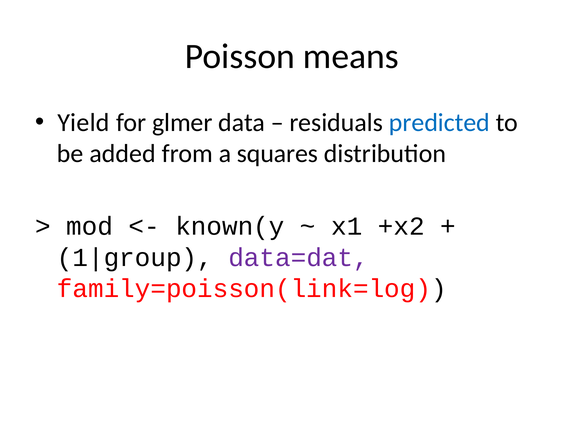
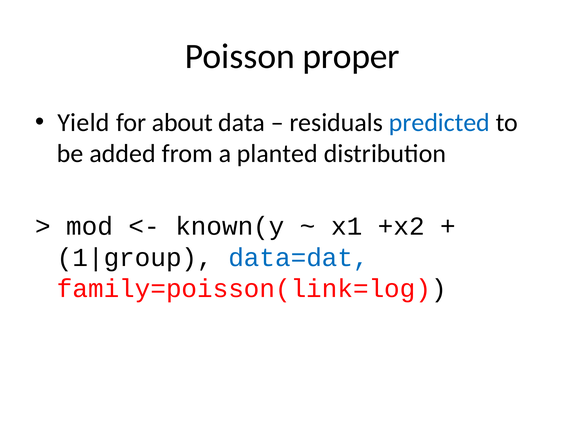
means: means -> proper
glmer: glmer -> about
squares: squares -> planted
data=dat colour: purple -> blue
